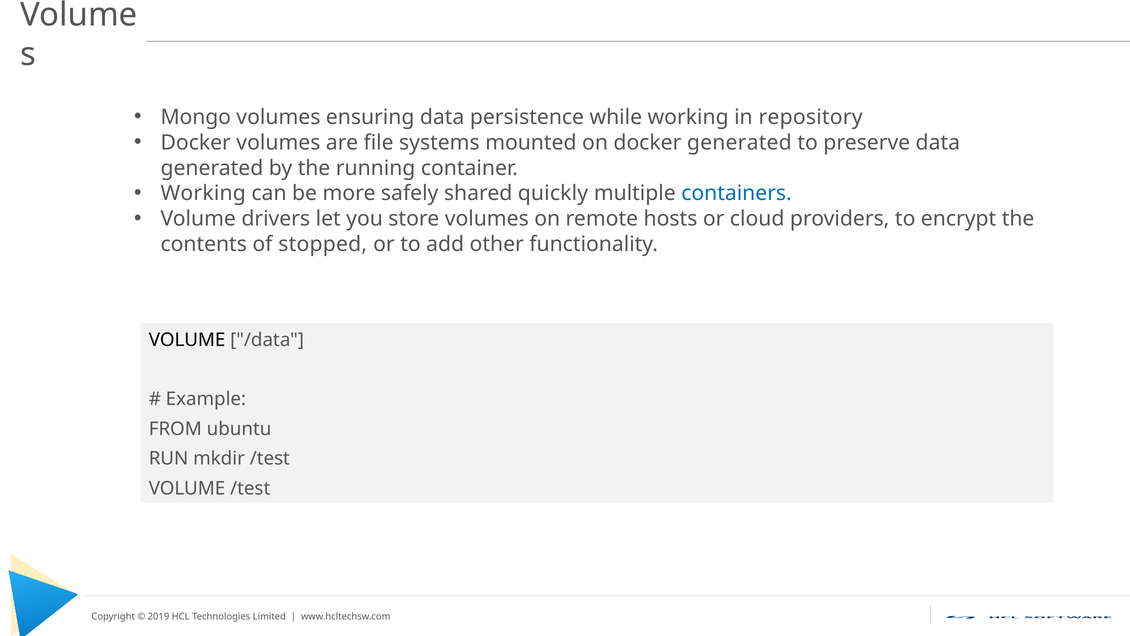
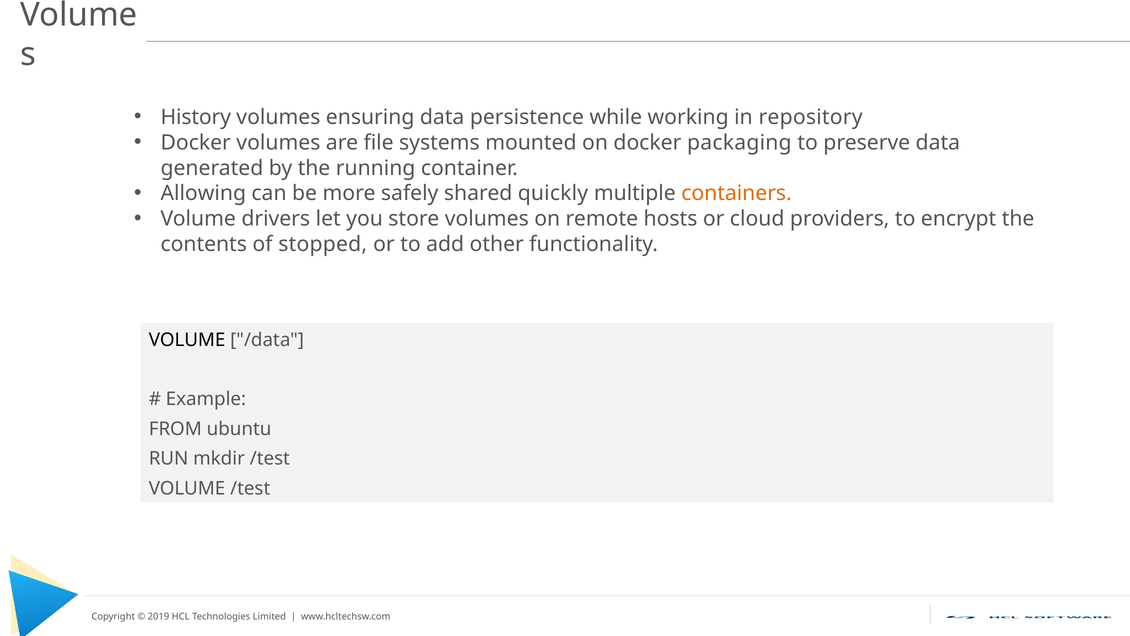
Mongo: Mongo -> History
docker generated: generated -> packaging
Working at (203, 193): Working -> Allowing
containers colour: blue -> orange
